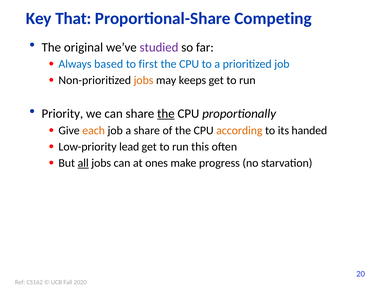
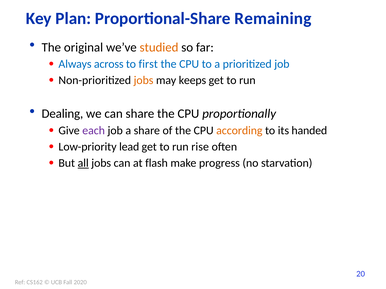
That: That -> Plan
Competing: Competing -> Remaining
studied colour: purple -> orange
based: based -> across
Priority: Priority -> Dealing
the at (166, 114) underline: present -> none
each colour: orange -> purple
this: this -> rise
ones: ones -> flash
